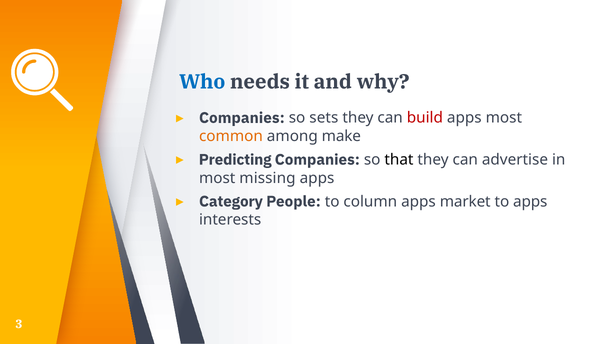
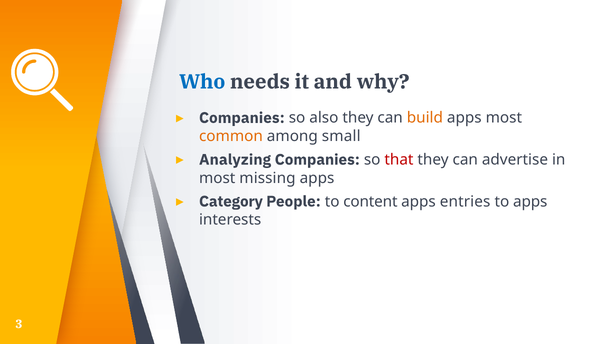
sets: sets -> also
build colour: red -> orange
make: make -> small
Predicting: Predicting -> Analyzing
that colour: black -> red
column: column -> content
market: market -> entries
